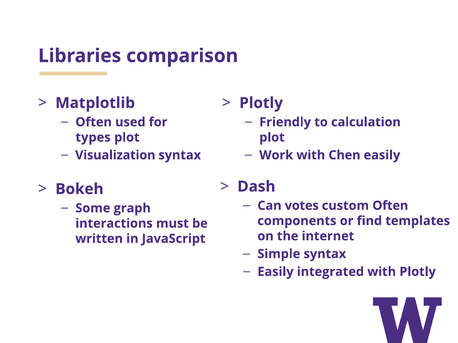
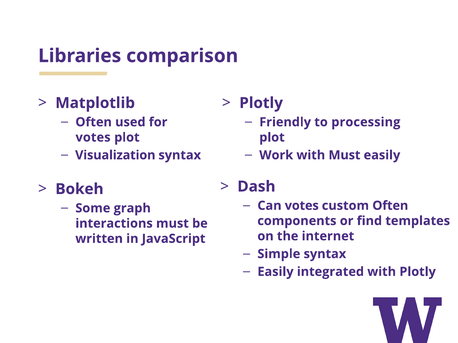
calculation: calculation -> processing
types at (93, 138): types -> votes
with Chen: Chen -> Must
